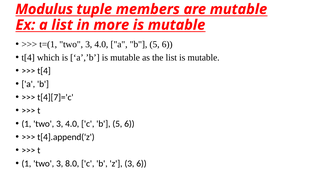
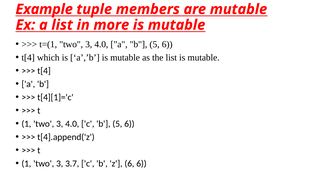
Modulus: Modulus -> Example
t[4][7]='c: t[4][7]='c -> t[4][1]='c
8.0: 8.0 -> 3.7
z 3: 3 -> 6
